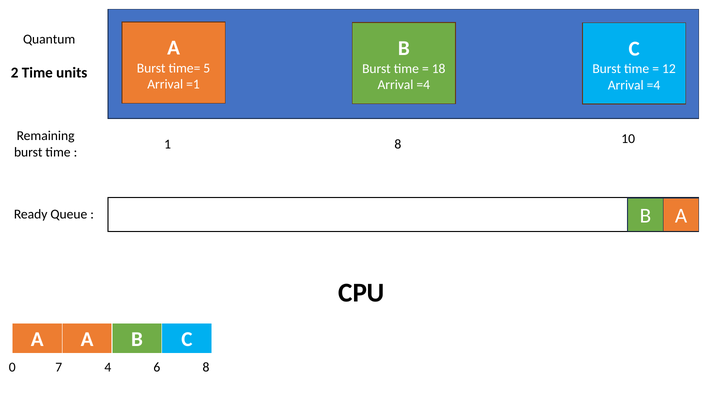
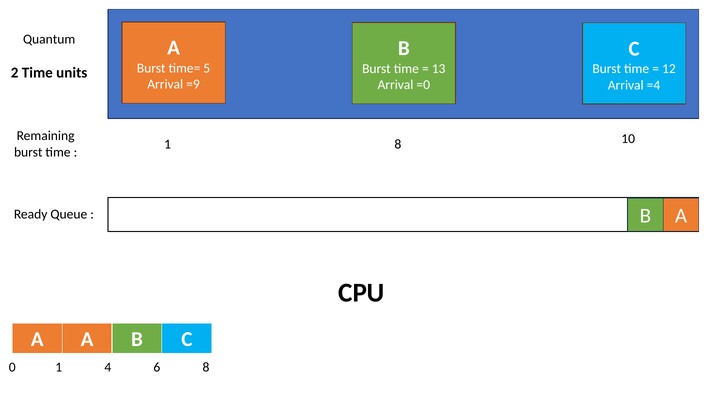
18: 18 -> 13
=1: =1 -> =9
=4 at (423, 85): =4 -> =0
0 7: 7 -> 1
